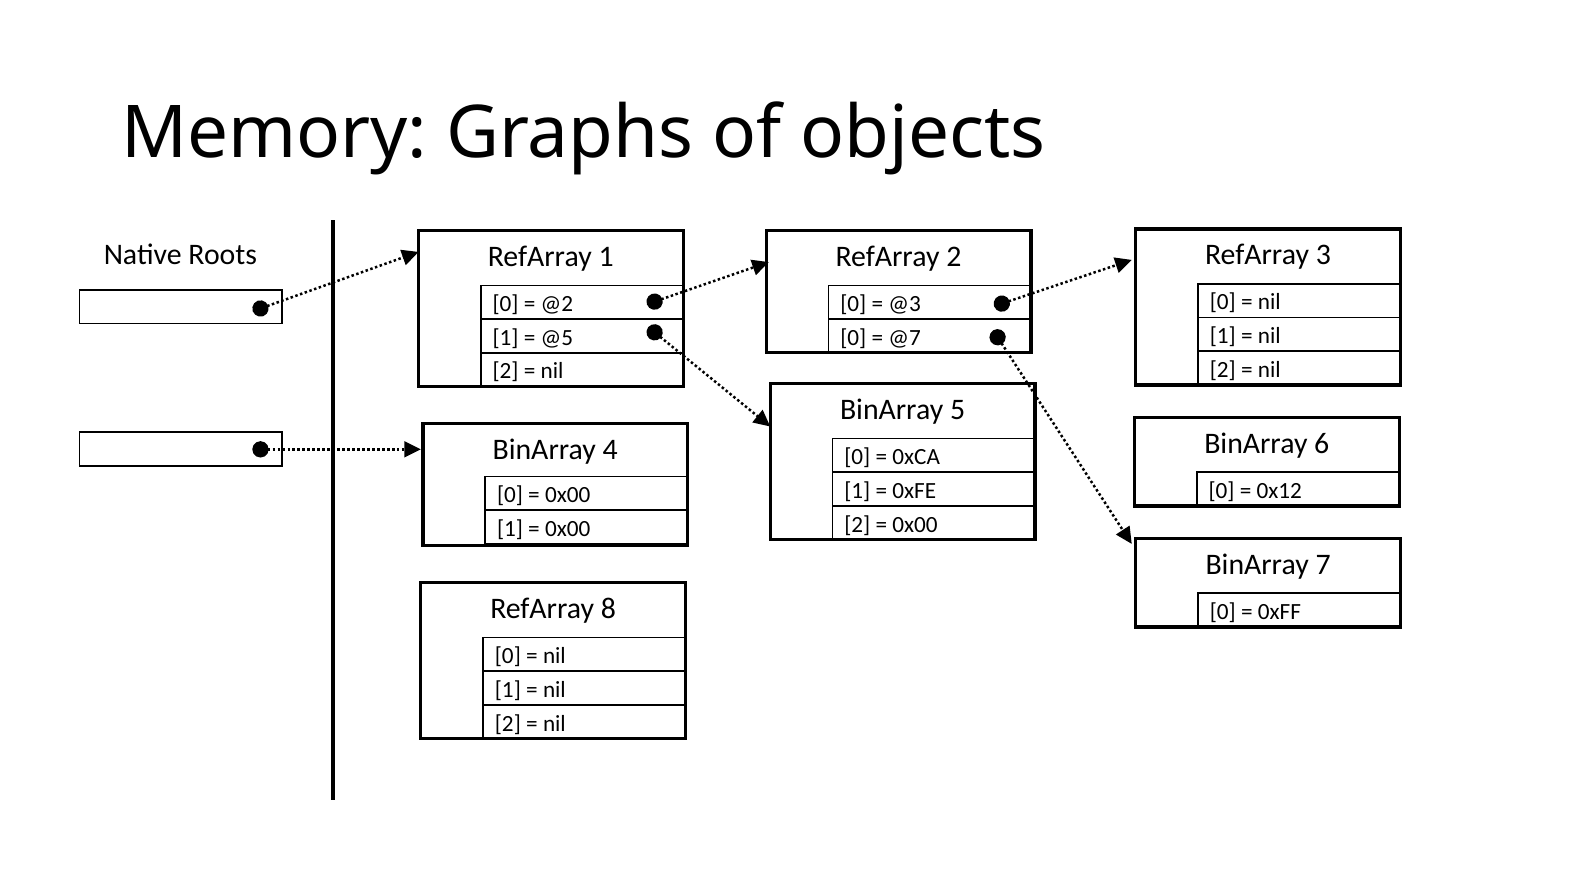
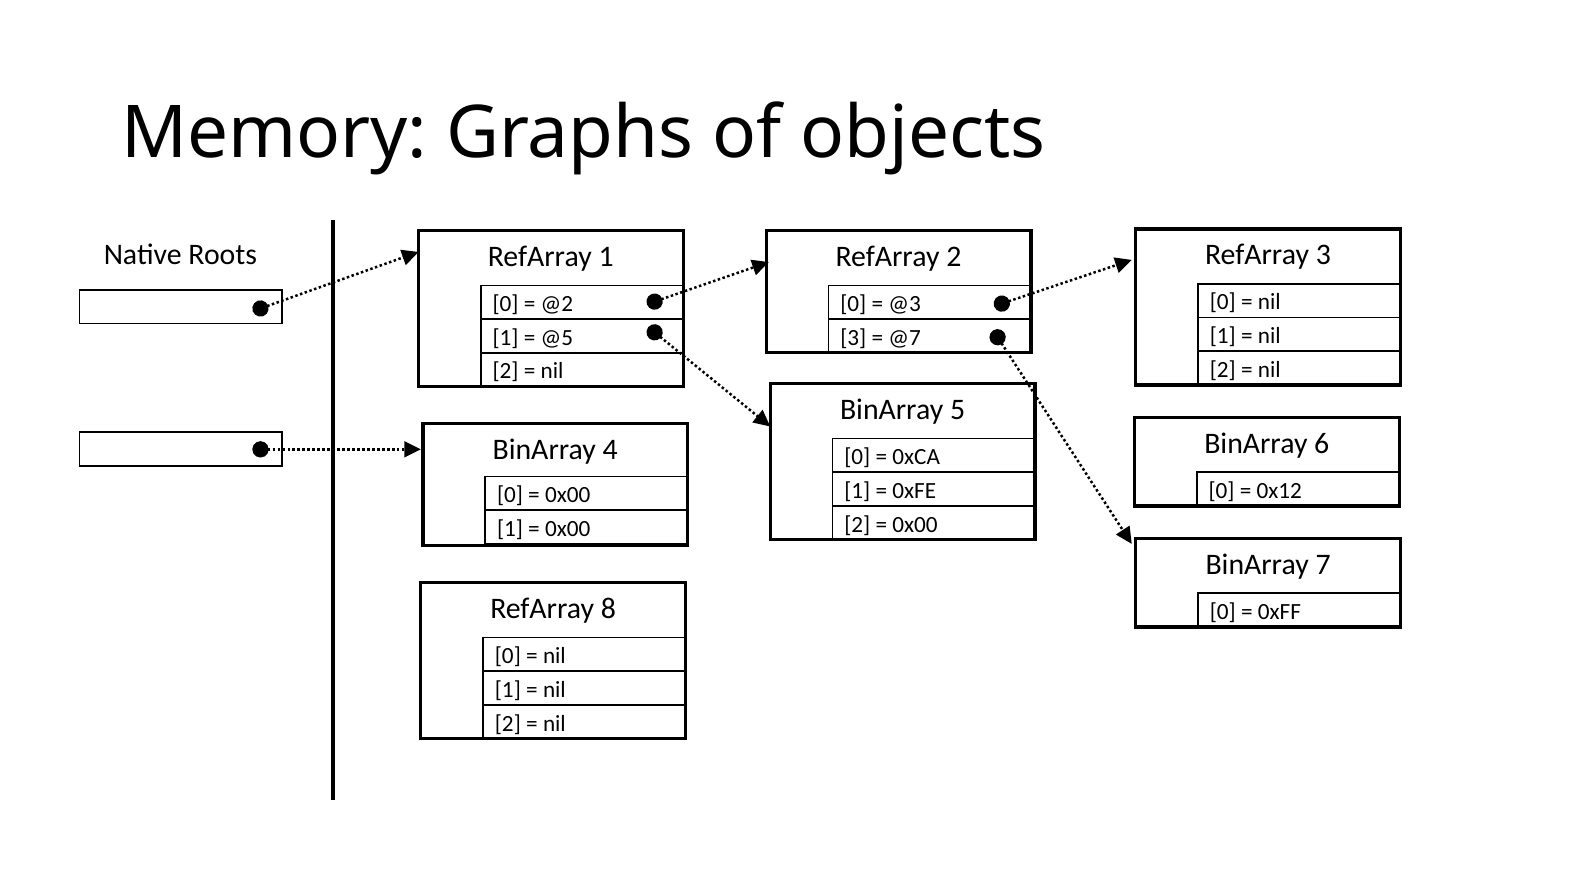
0 at (853, 338): 0 -> 3
